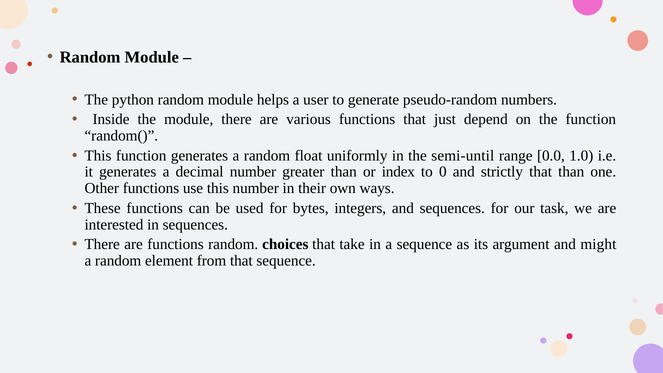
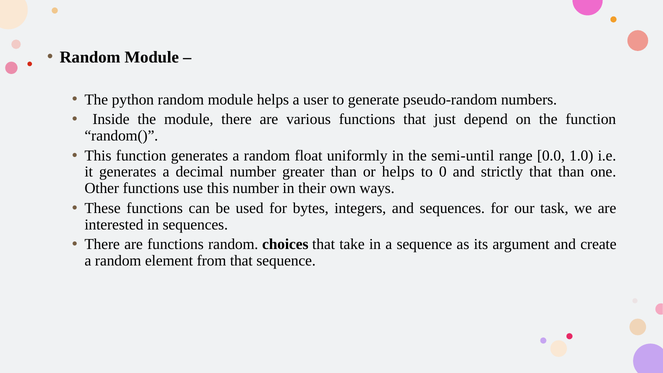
or index: index -> helps
might: might -> create
